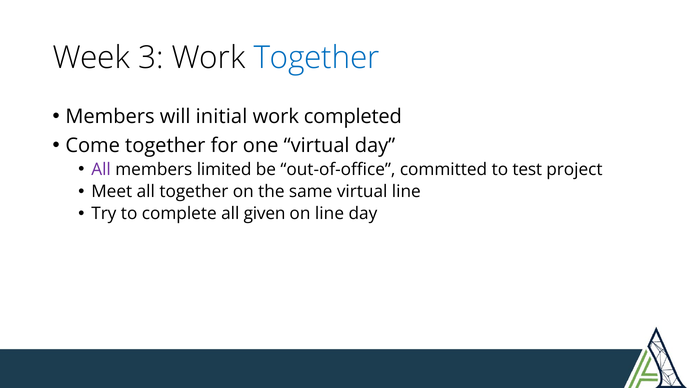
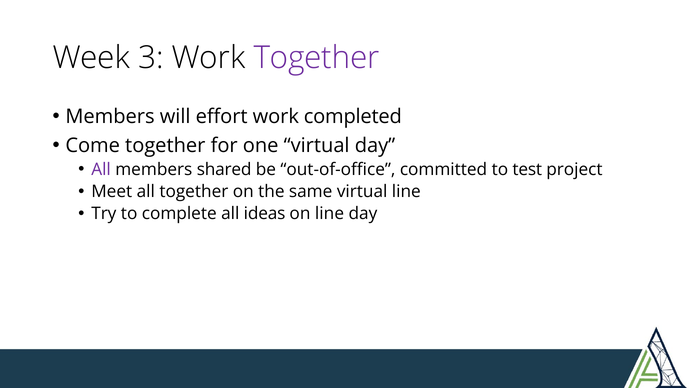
Together at (317, 58) colour: blue -> purple
initial: initial -> effort
limited: limited -> shared
given: given -> ideas
